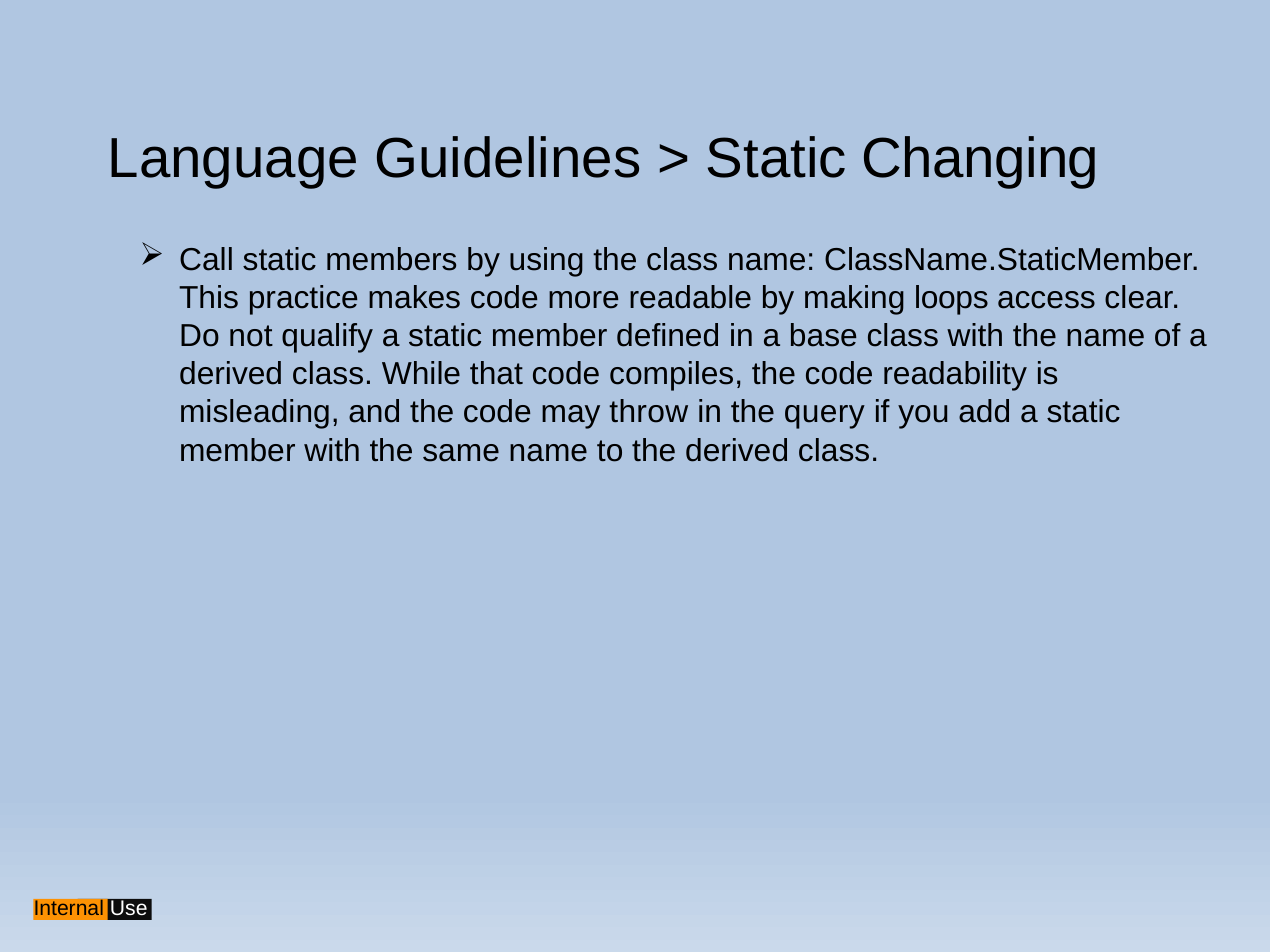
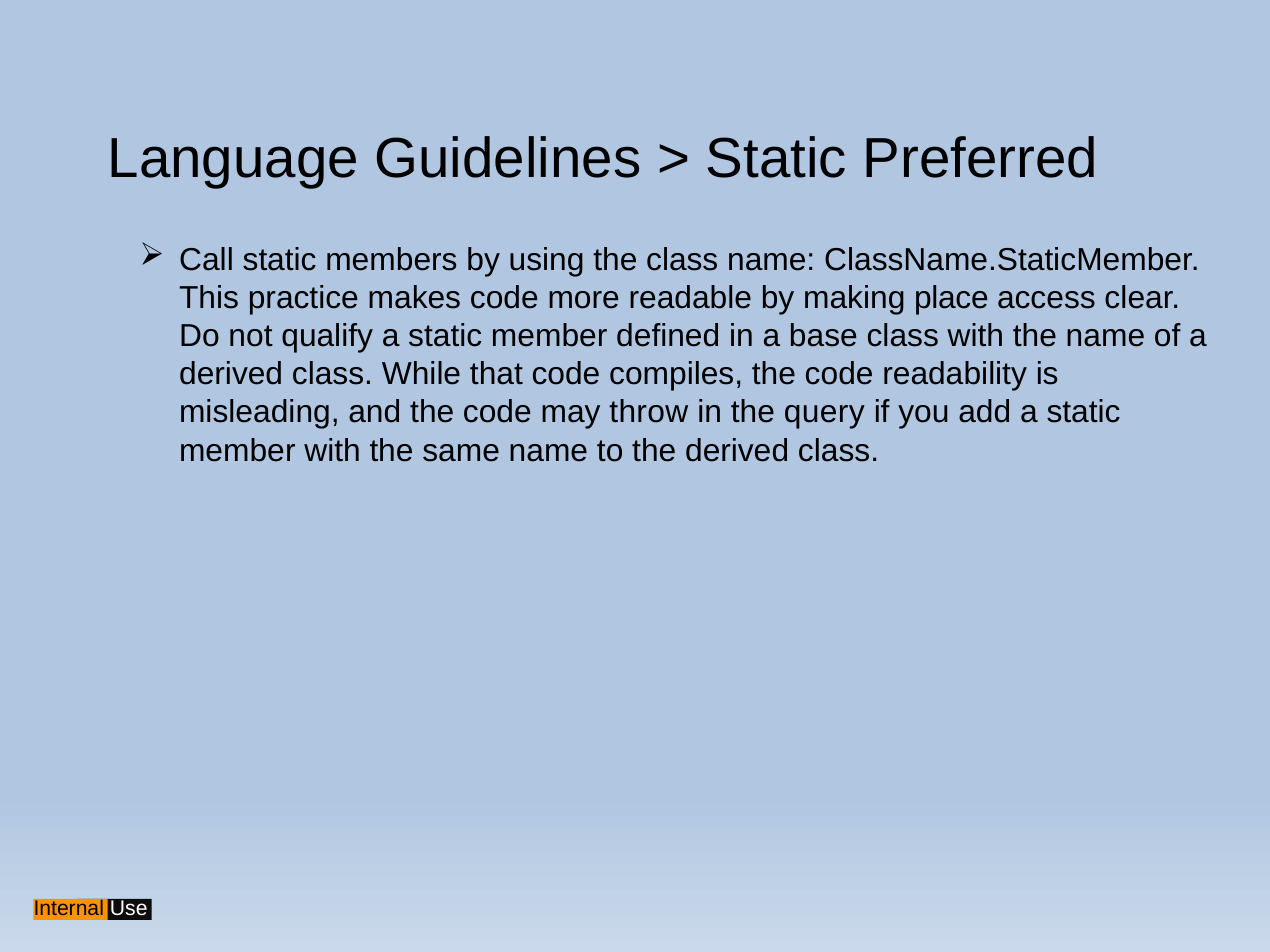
Changing: Changing -> Preferred
loops: loops -> place
